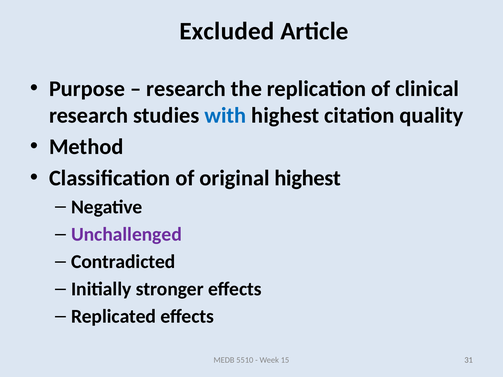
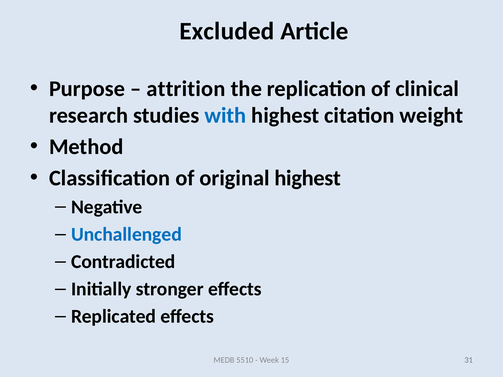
research at (186, 89): research -> attrition
quality: quality -> weight
Unchallenged colour: purple -> blue
